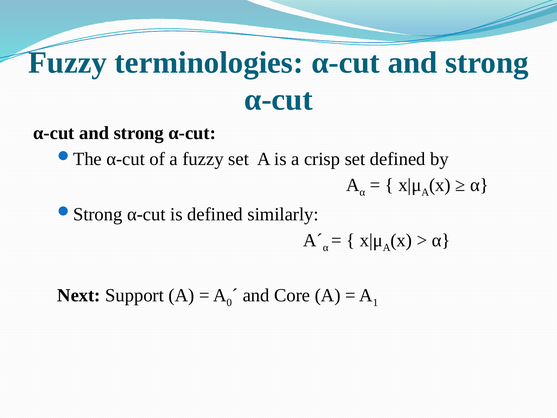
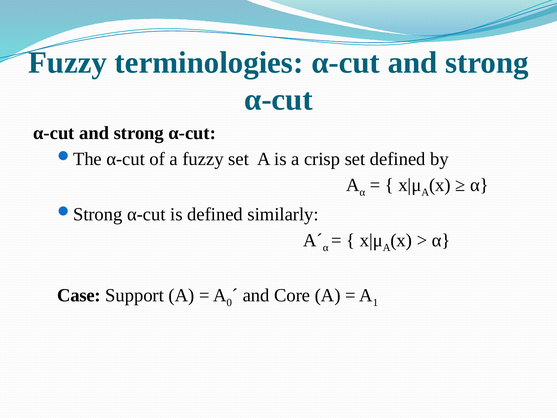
Next: Next -> Case
